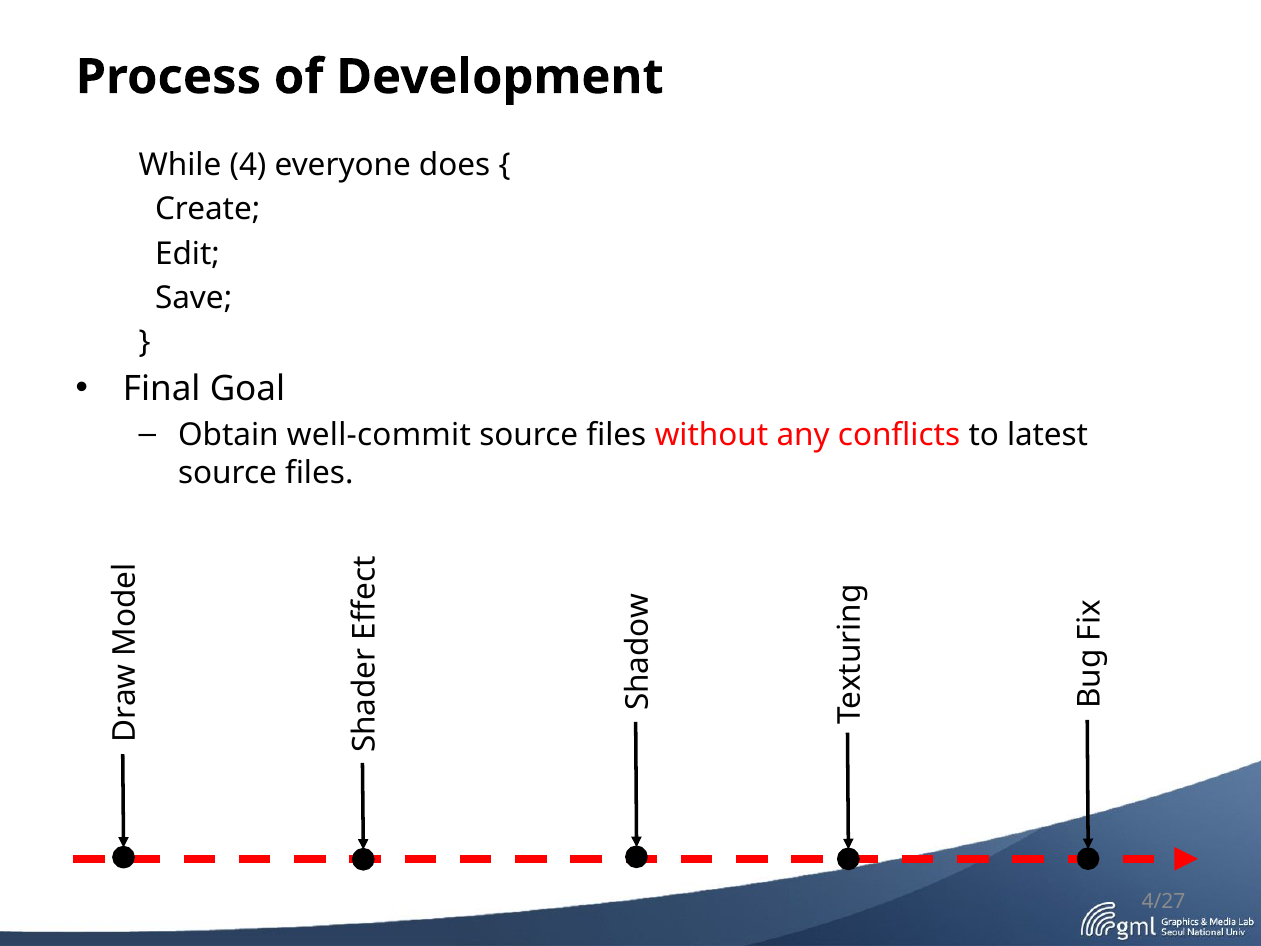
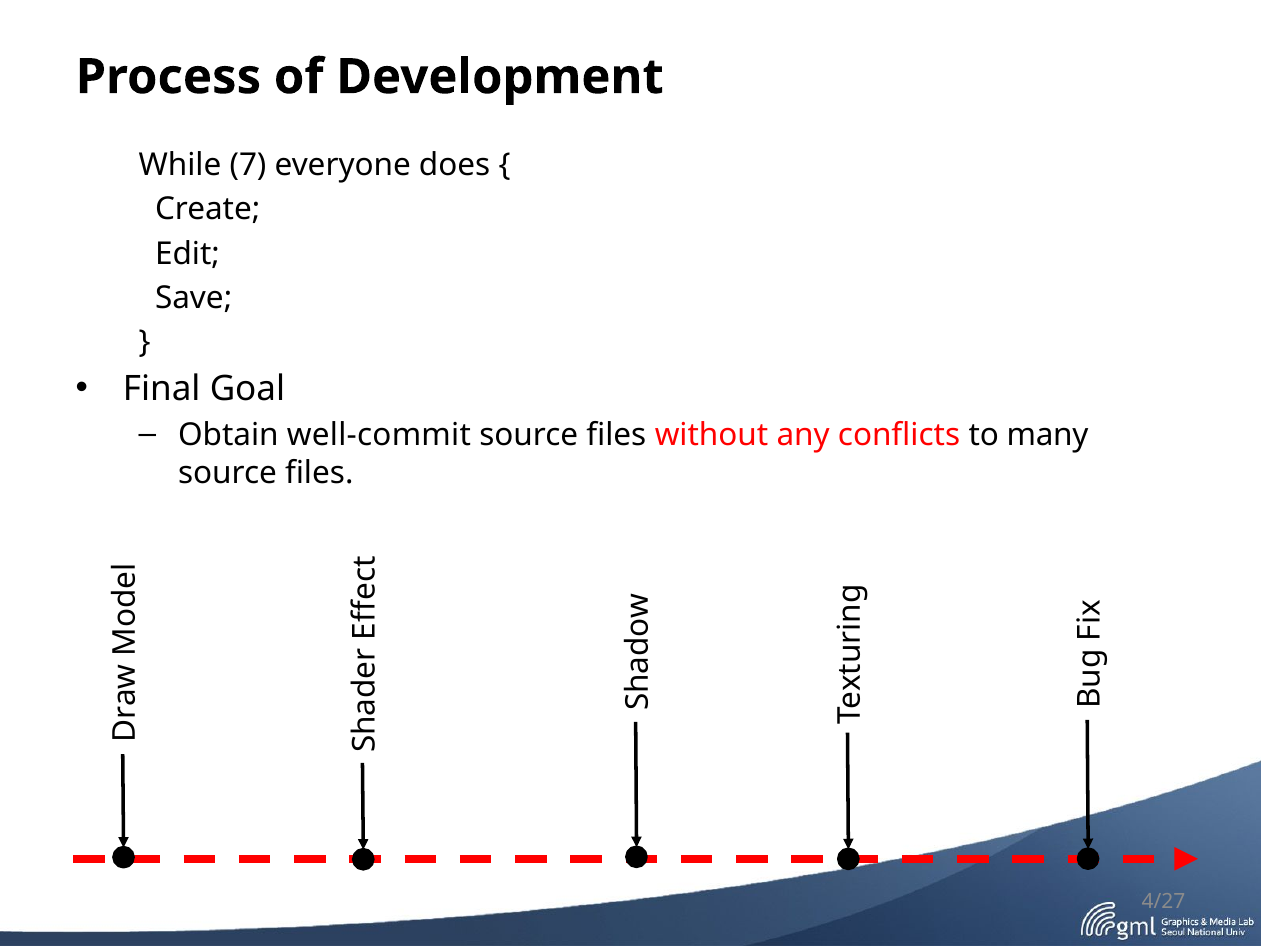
4: 4 -> 7
latest: latest -> many
